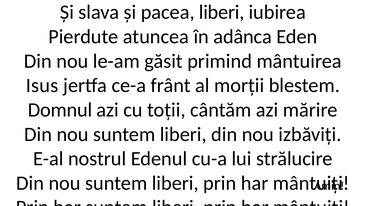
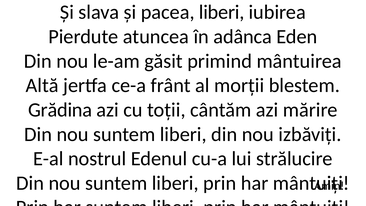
Isus: Isus -> Altă
Domnul: Domnul -> Grădina
